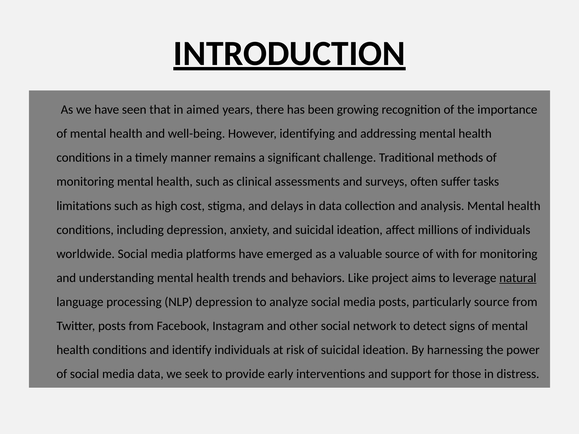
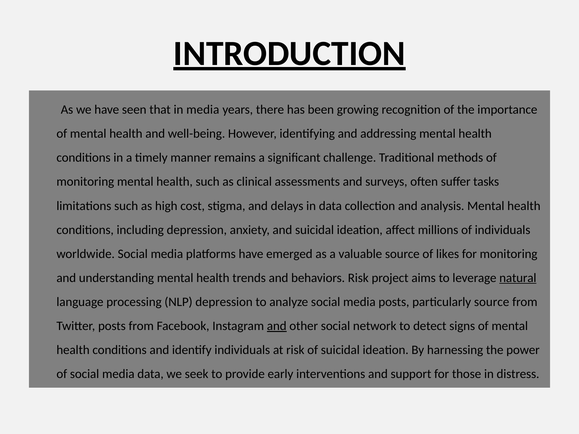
in aimed: aimed -> media
with: with -> likes
behaviors Like: Like -> Risk
and at (277, 326) underline: none -> present
